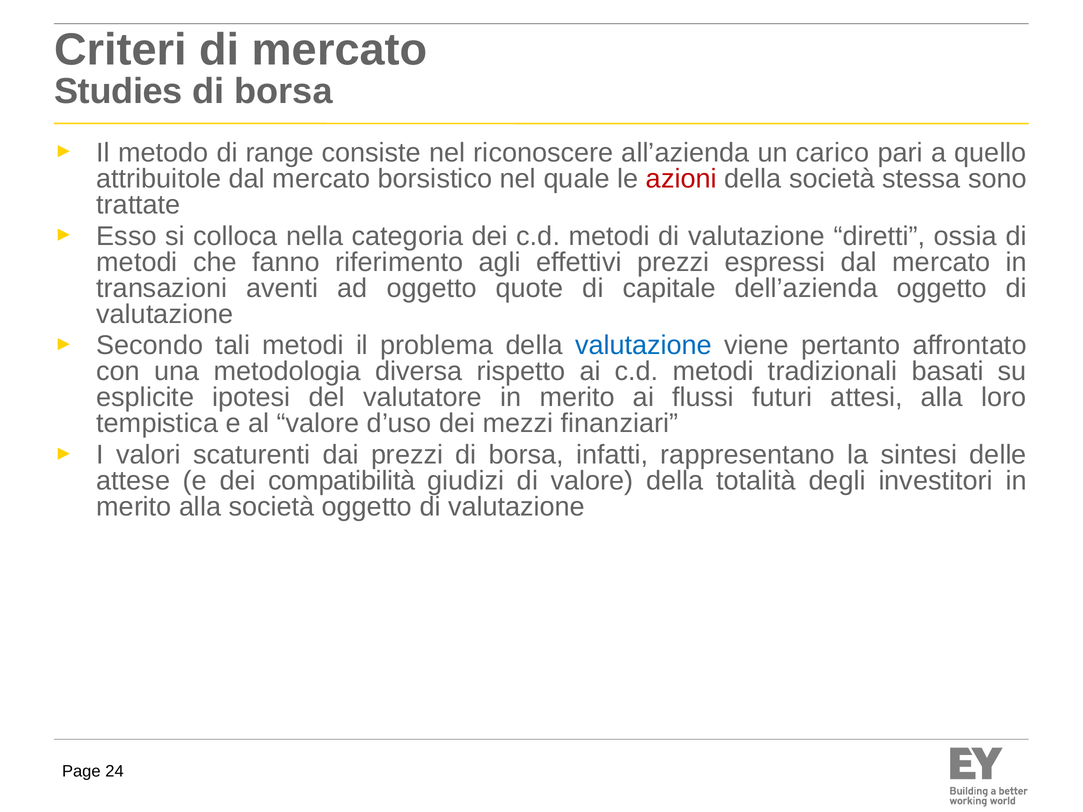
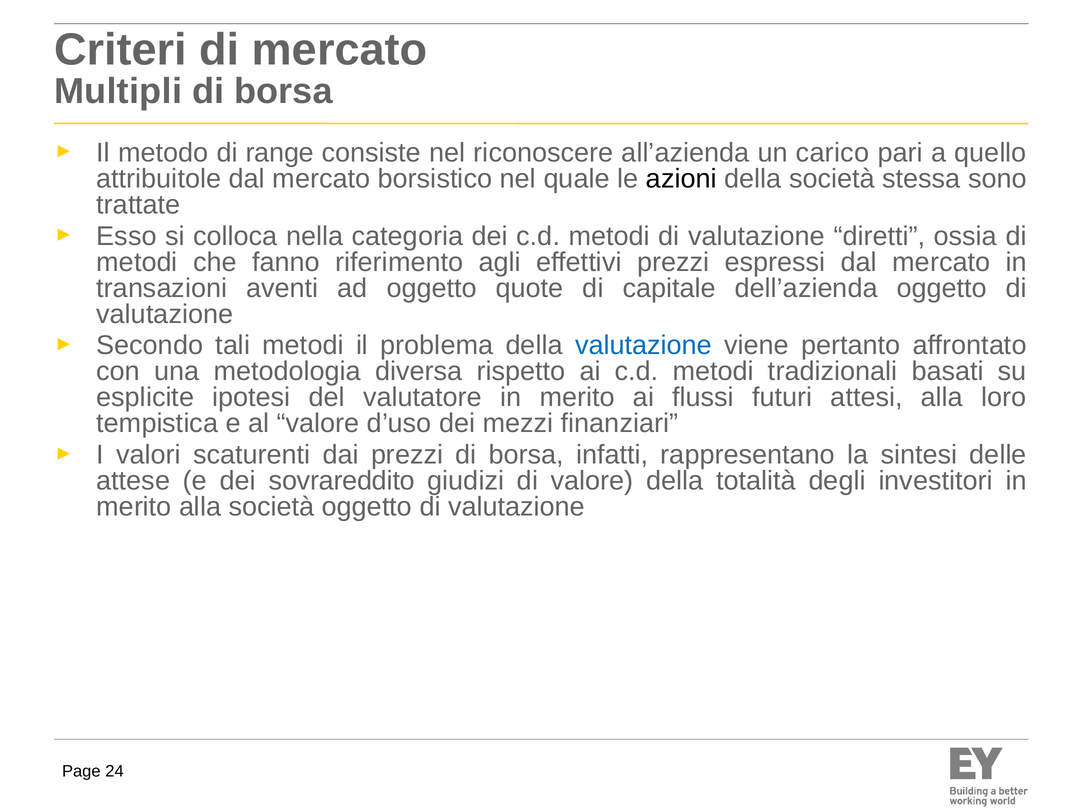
Studies: Studies -> Multipli
azioni colour: red -> black
compatibilità: compatibilità -> sovrareddito
